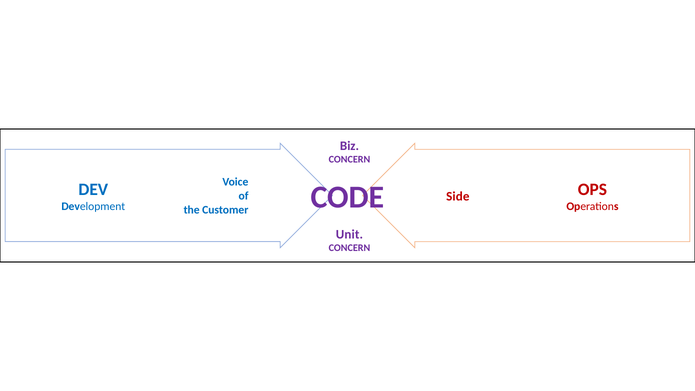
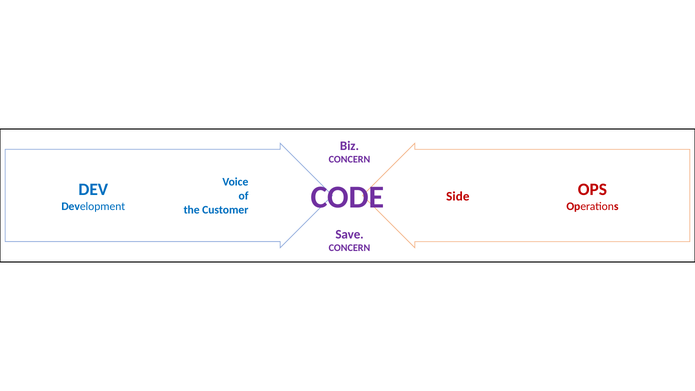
Unit: Unit -> Save
